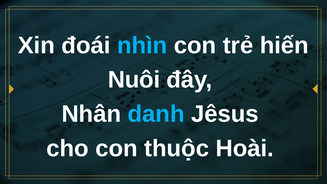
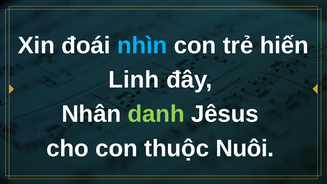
Nuôi: Nuôi -> Linh
danh colour: light blue -> light green
Hoài: Hoài -> Nuôi
